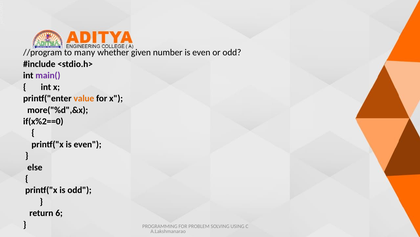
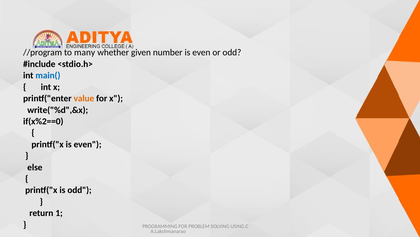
main( colour: purple -> blue
more("%d",&x: more("%d",&x -> write("%d",&x
6: 6 -> 1
